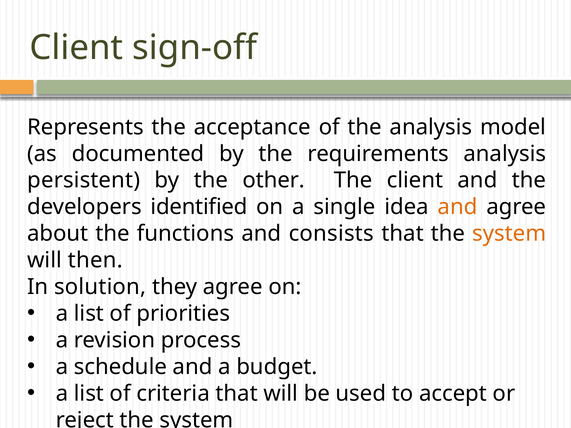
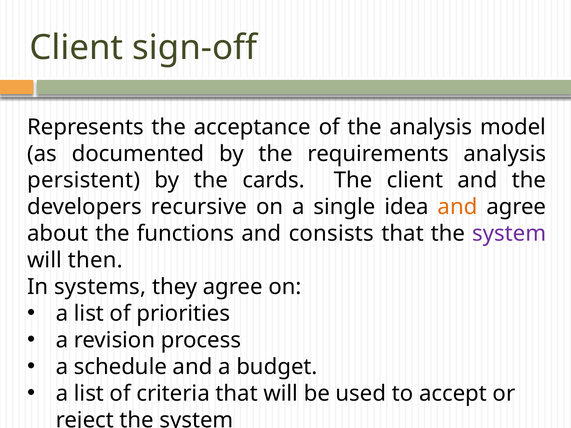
other: other -> cards
identified: identified -> recursive
system at (509, 234) colour: orange -> purple
solution: solution -> systems
